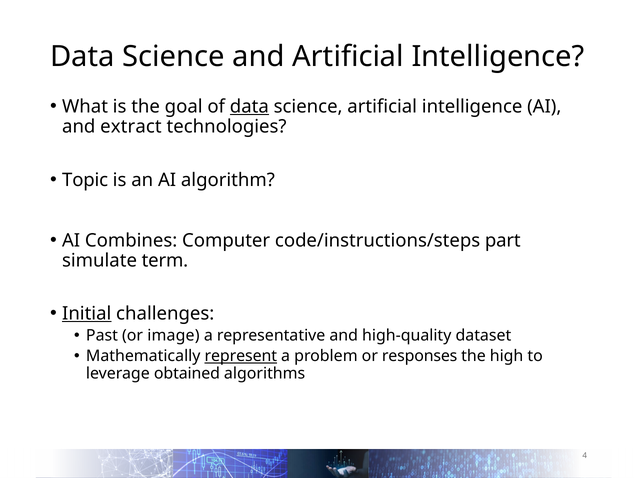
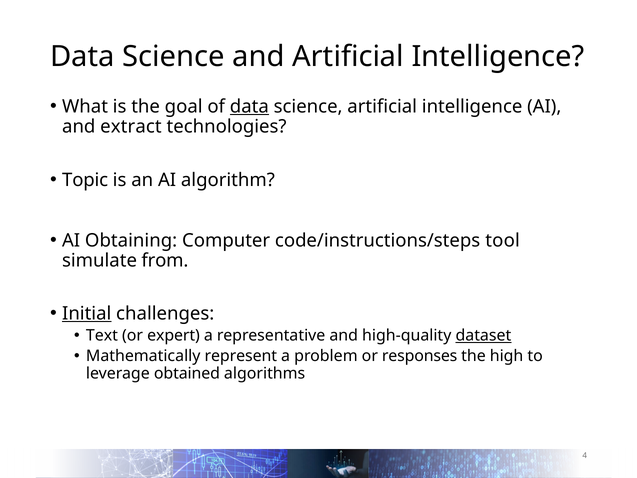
Combines: Combines -> Obtaining
part: part -> tool
term: term -> from
Past: Past -> Text
image: image -> expert
dataset underline: none -> present
represent underline: present -> none
